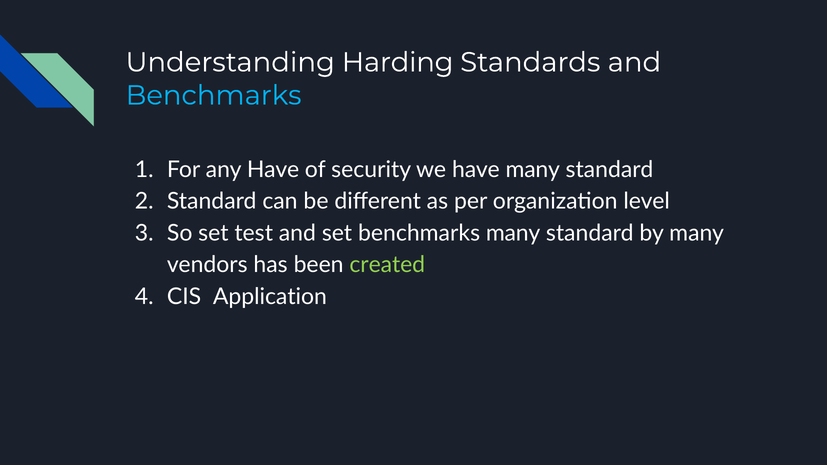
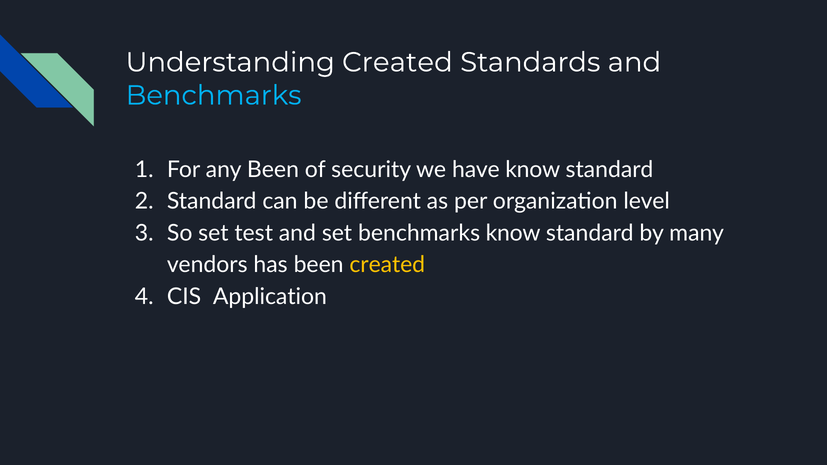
Understanding Harding: Harding -> Created
any Have: Have -> Been
have many: many -> know
benchmarks many: many -> know
created at (387, 265) colour: light green -> yellow
